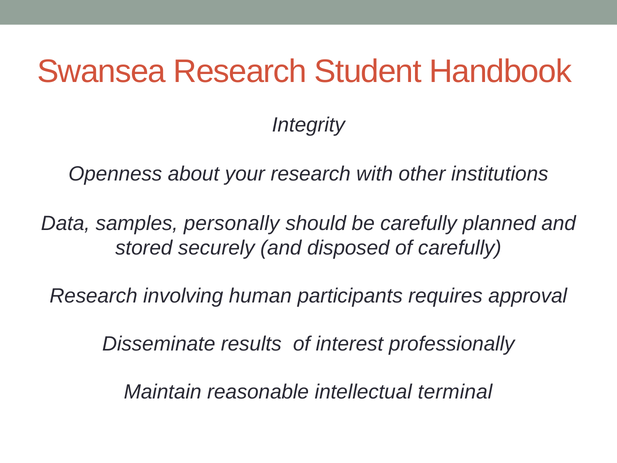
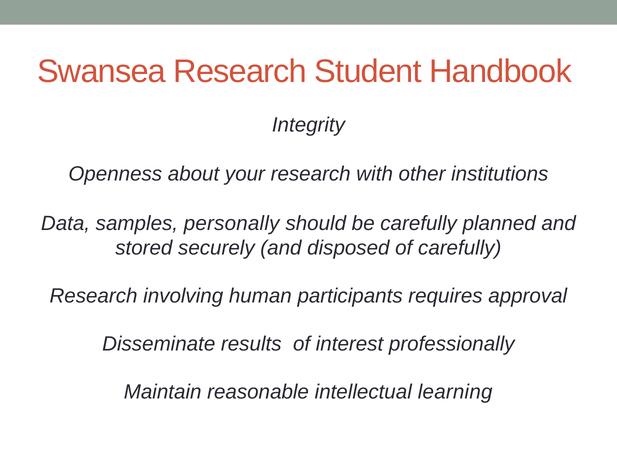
terminal: terminal -> learning
